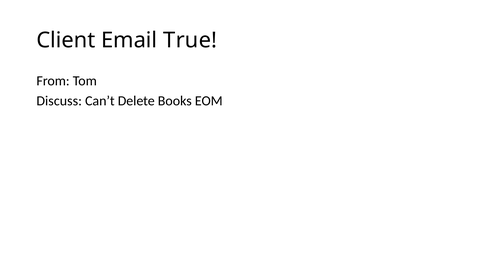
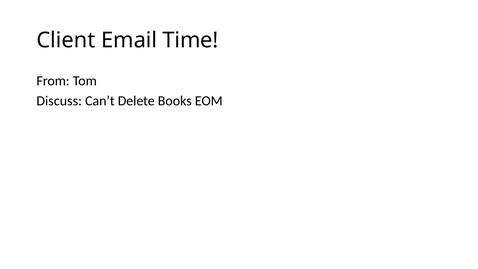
True: True -> Time
